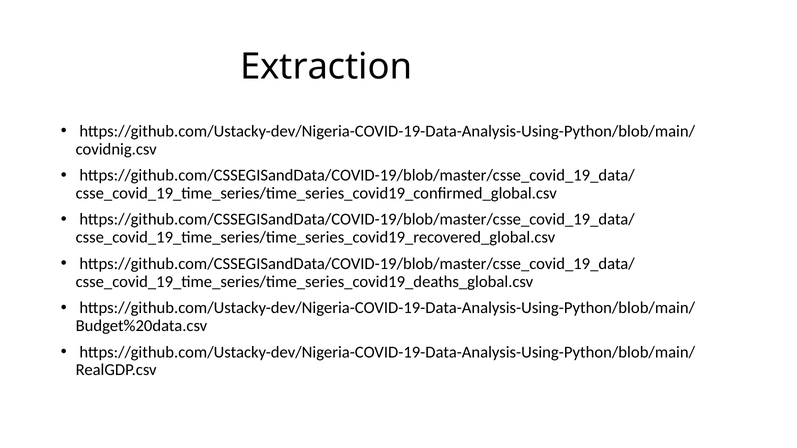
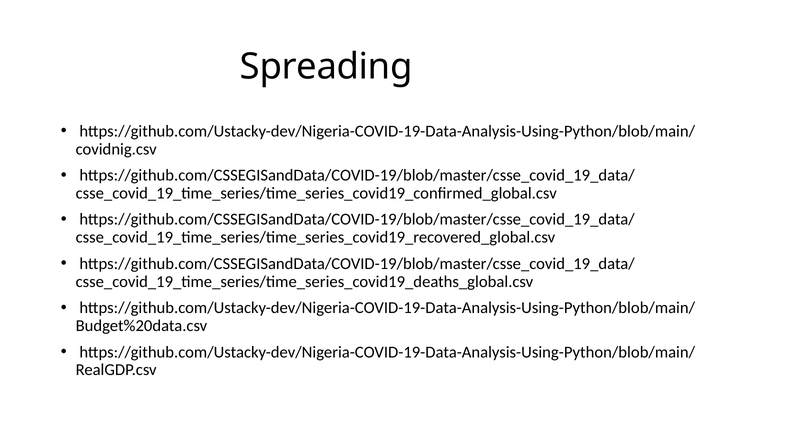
Extraction: Extraction -> Spreading
